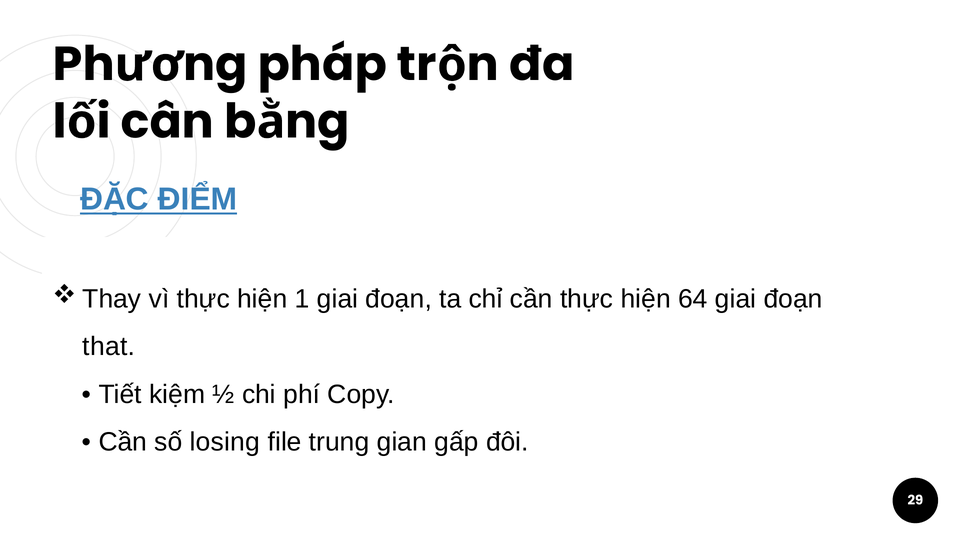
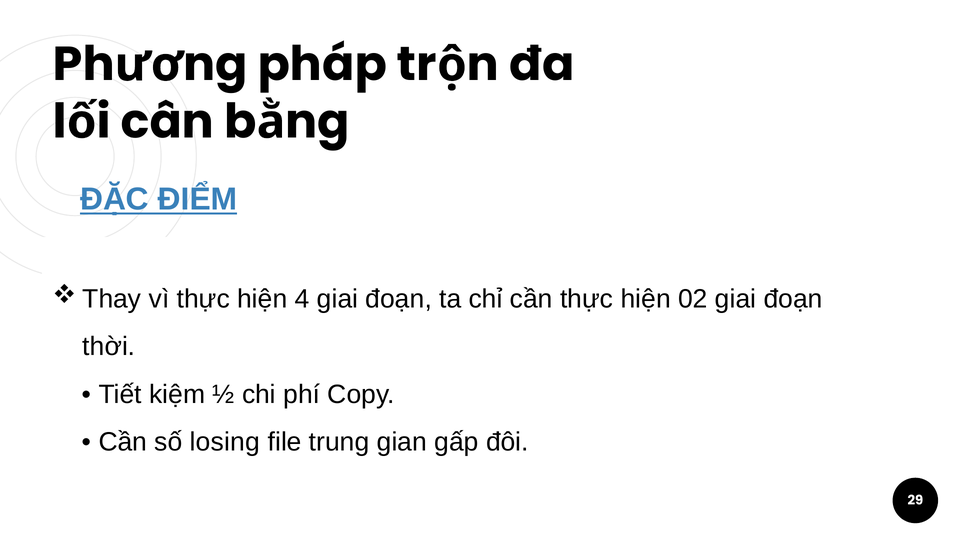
1: 1 -> 4
64: 64 -> 02
that: that -> thời
